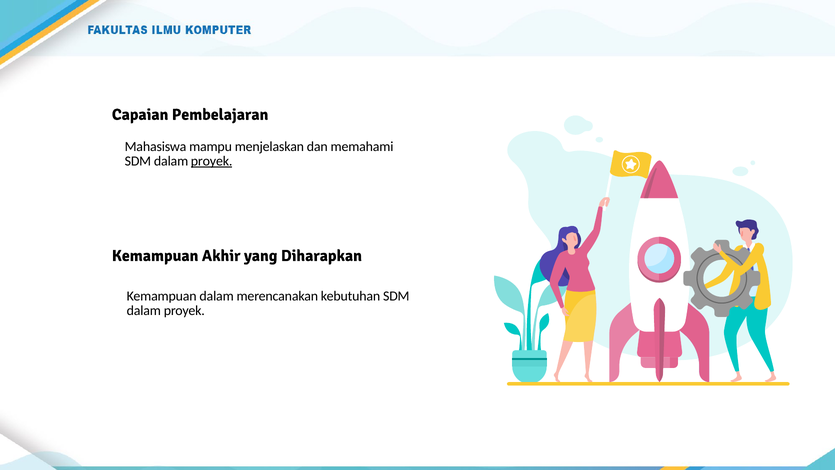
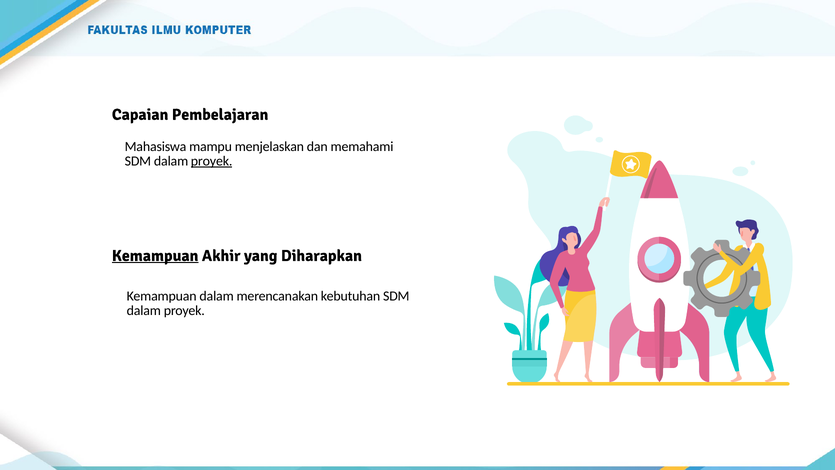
Kemampuan at (155, 256) underline: none -> present
